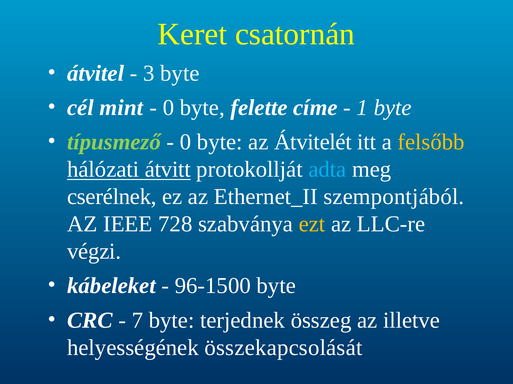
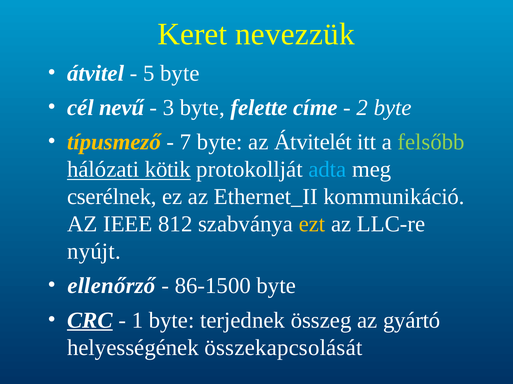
csatornán: csatornán -> nevezzük
3: 3 -> 5
mint: mint -> nevű
0 at (168, 108): 0 -> 3
1: 1 -> 2
típusmező colour: light green -> yellow
0 at (186, 142): 0 -> 7
felsőbb colour: yellow -> light green
átvitt: átvitt -> kötik
szempontjából: szempontjából -> kommunikáció
728: 728 -> 812
végzi: végzi -> nyújt
kábeleket: kábeleket -> ellenőrző
96-1500: 96-1500 -> 86-1500
CRC underline: none -> present
7: 7 -> 1
illetve: illetve -> gyártó
